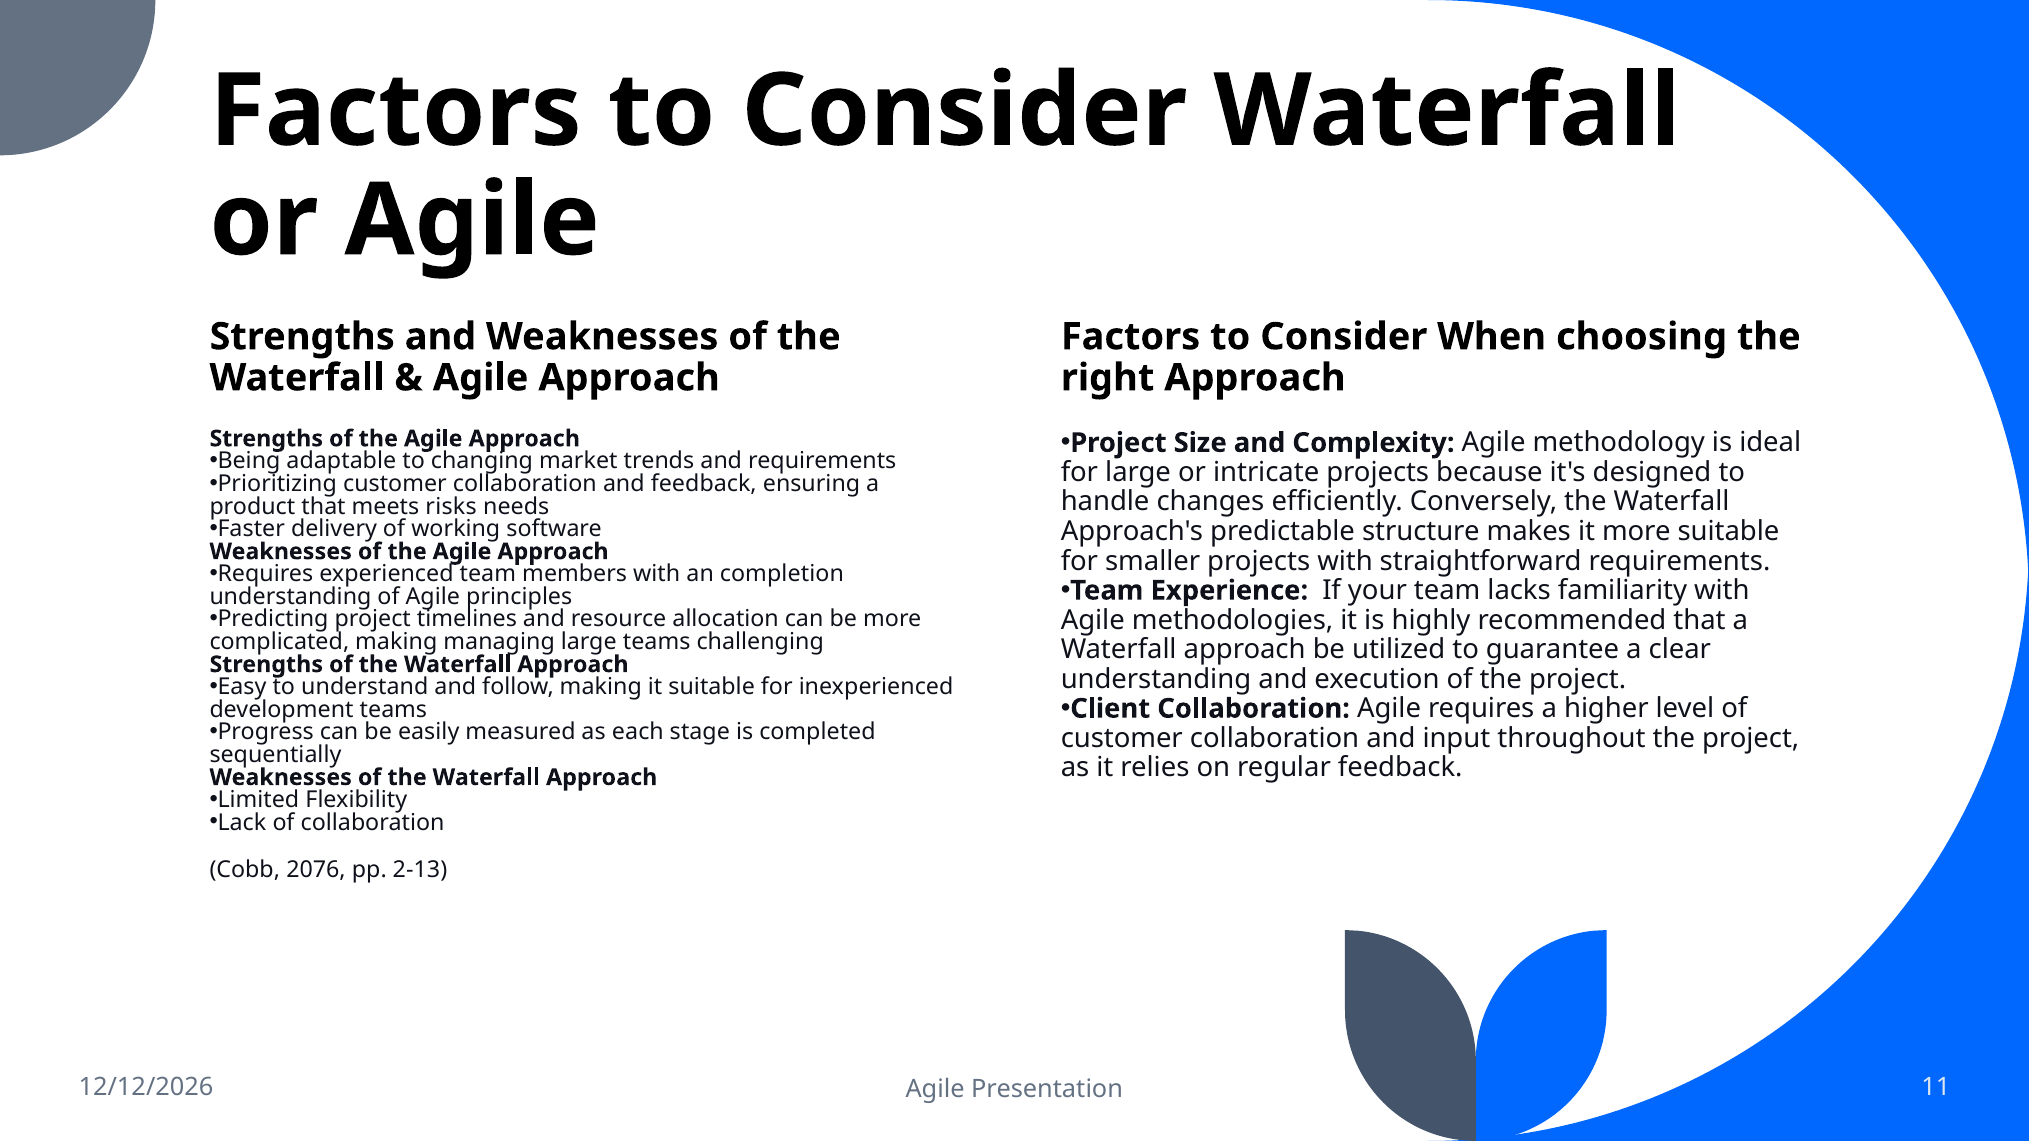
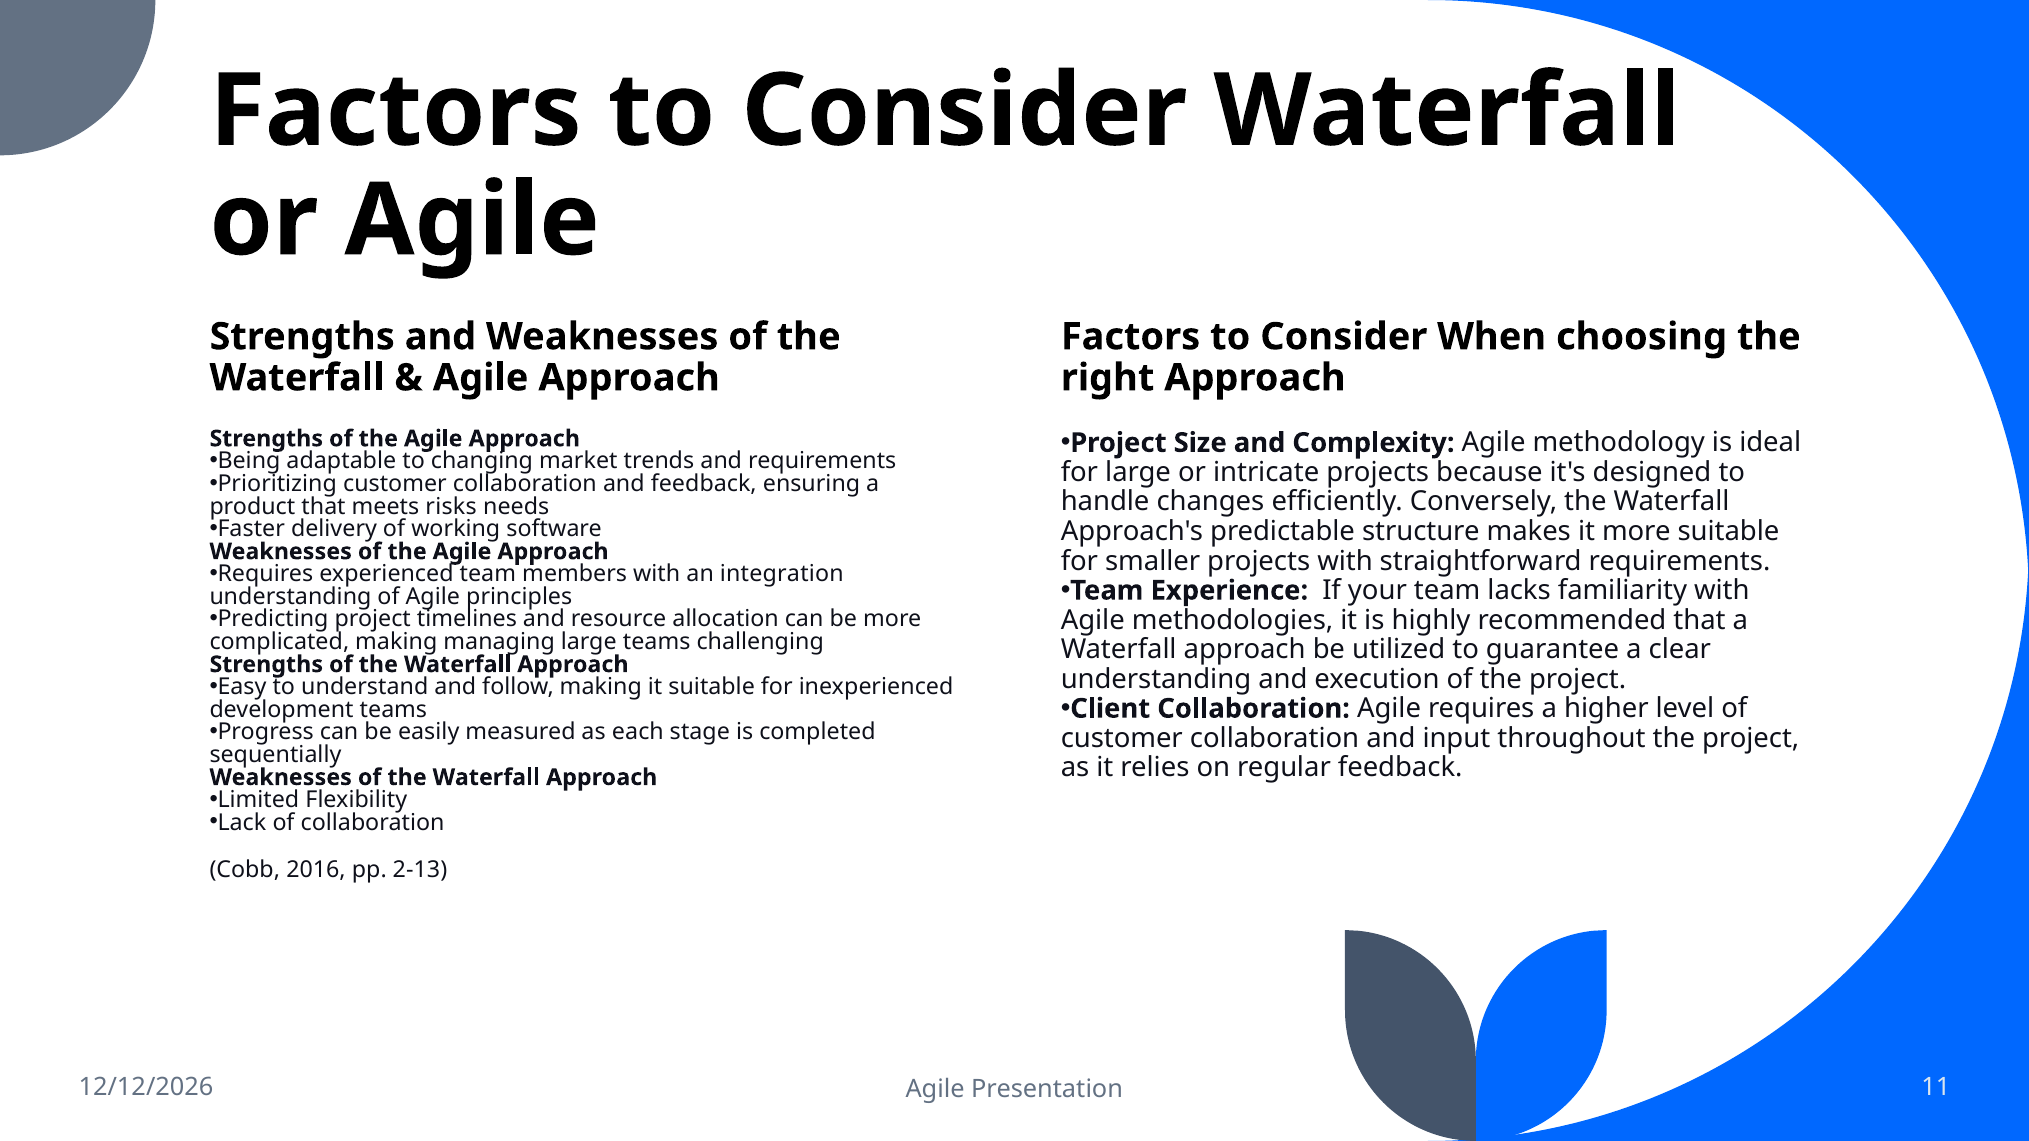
completion: completion -> integration
2076: 2076 -> 2016
